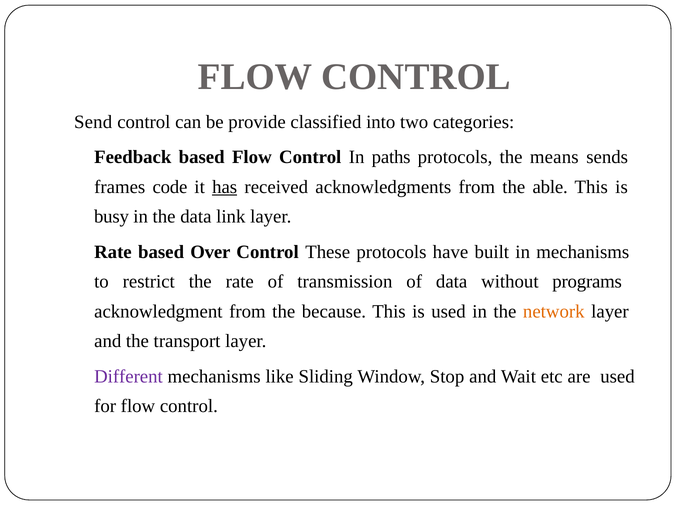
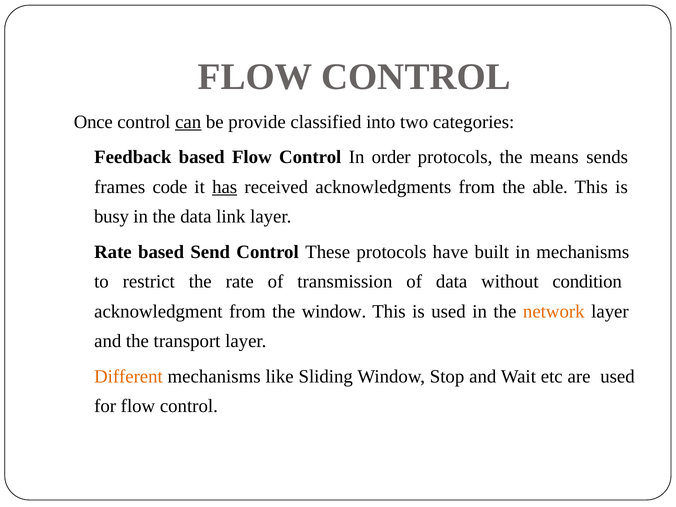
Send: Send -> Once
can underline: none -> present
paths: paths -> order
Over: Over -> Send
programs: programs -> condition
the because: because -> window
Different colour: purple -> orange
